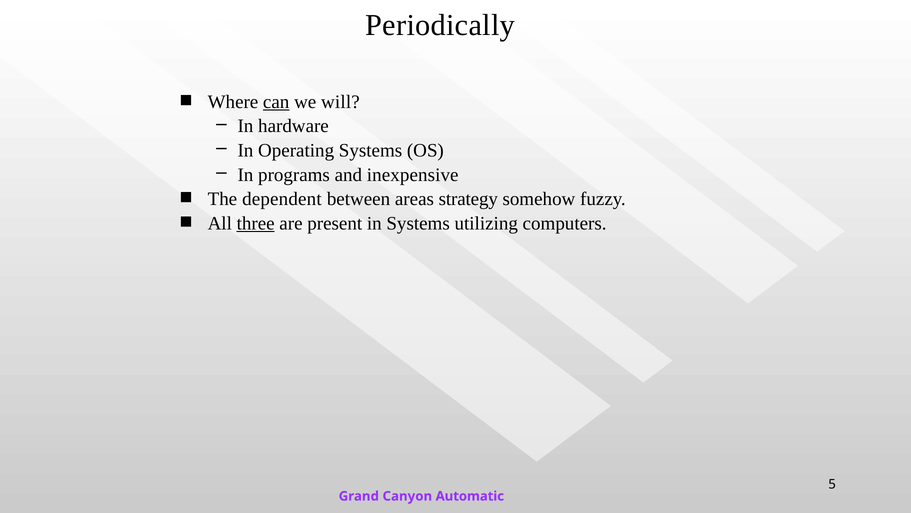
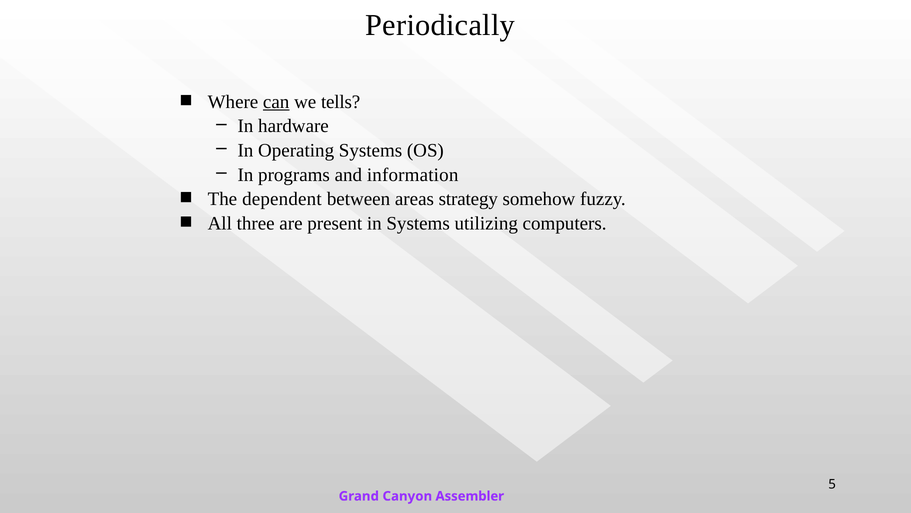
will: will -> tells
inexpensive: inexpensive -> information
three underline: present -> none
Automatic: Automatic -> Assembler
